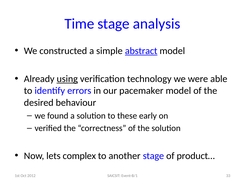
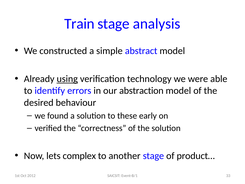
Time: Time -> Train
abstract underline: present -> none
pacemaker: pacemaker -> abstraction
